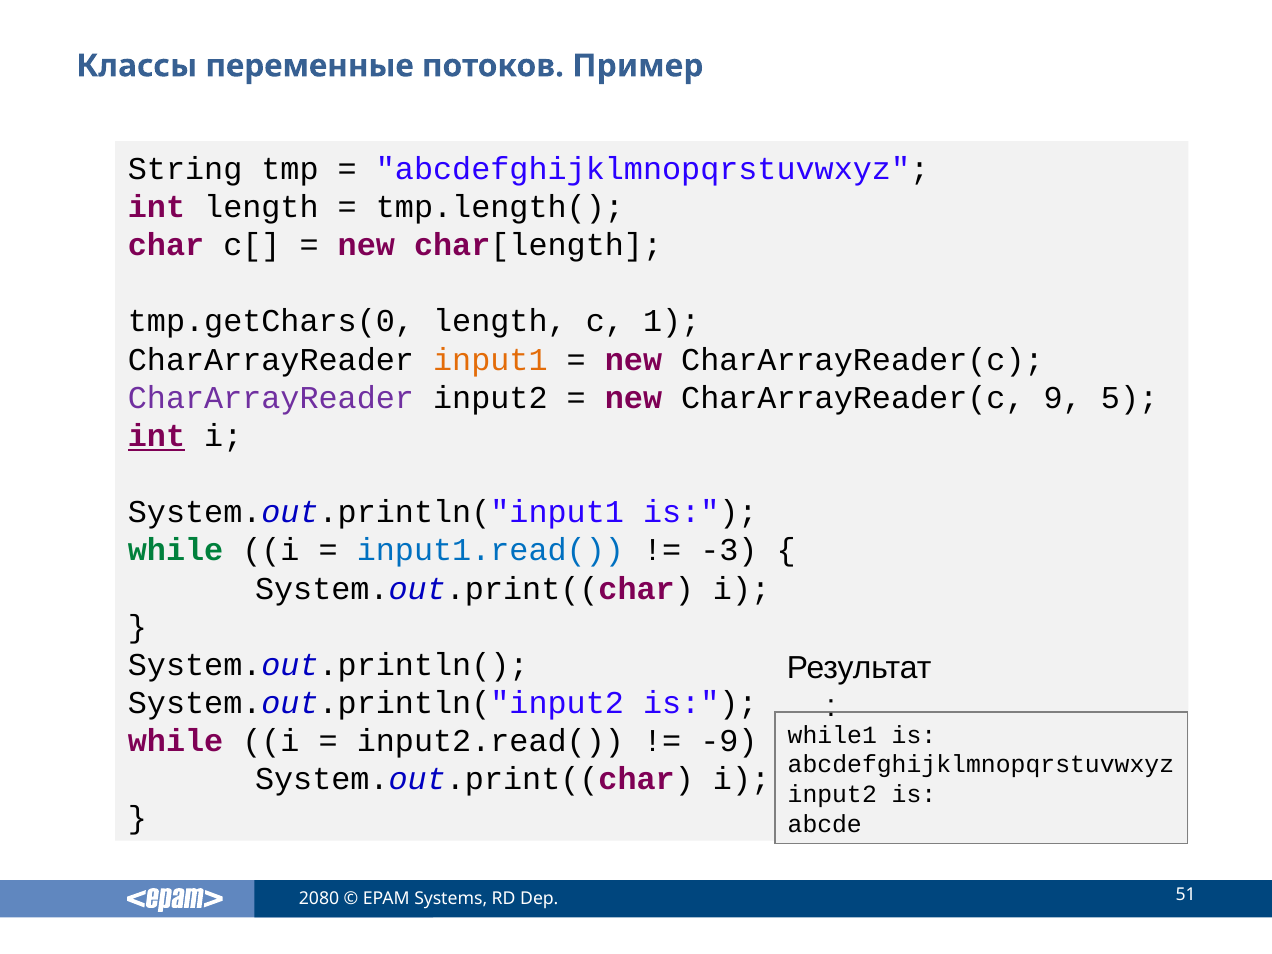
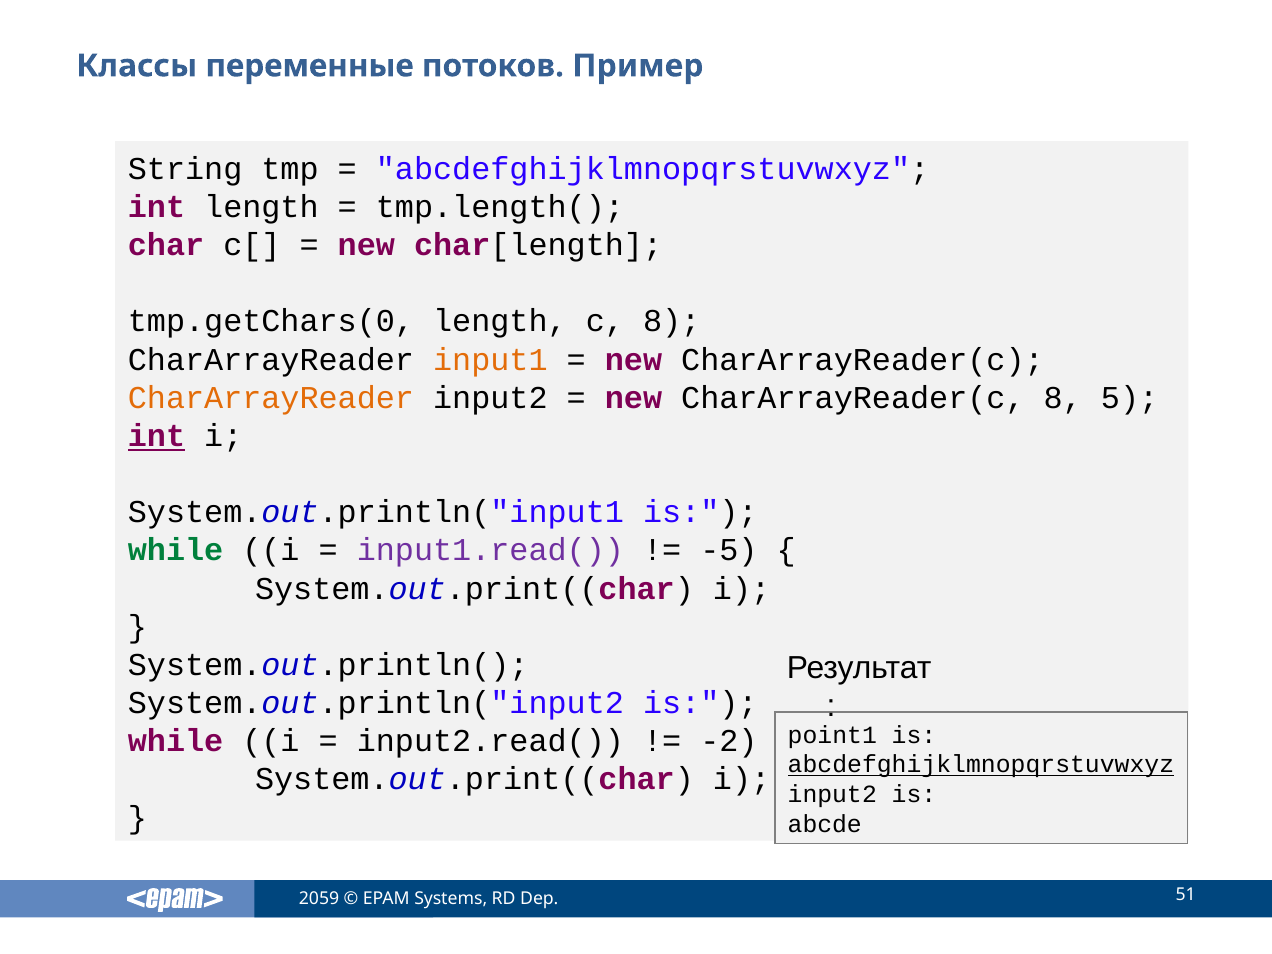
c 1: 1 -> 8
CharArrayReader at (271, 398) colour: purple -> orange
CharArrayReader(c 9: 9 -> 8
input1.read( colour: blue -> purple
-3: -3 -> -5
while1: while1 -> point1
-9: -9 -> -2
abcdefghijklmnopqrstuvwxyz at (981, 765) underline: none -> present
2080: 2080 -> 2059
